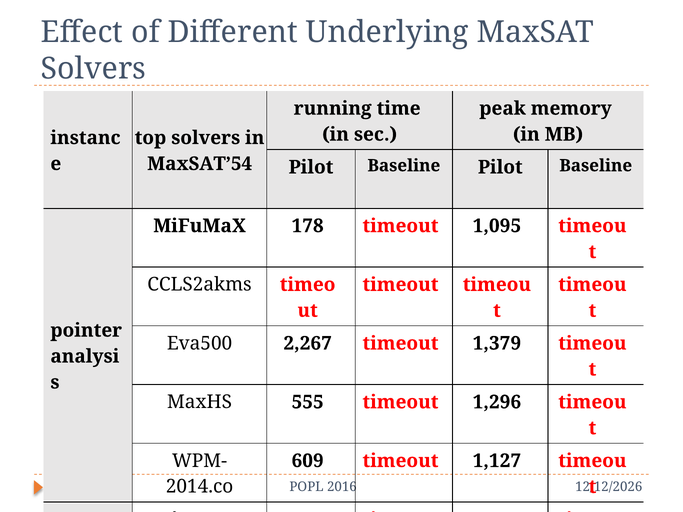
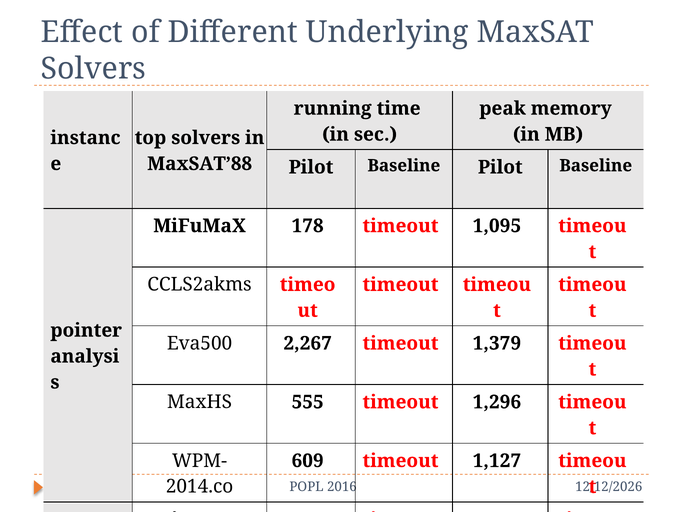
MaxSAT’54: MaxSAT’54 -> MaxSAT’88
